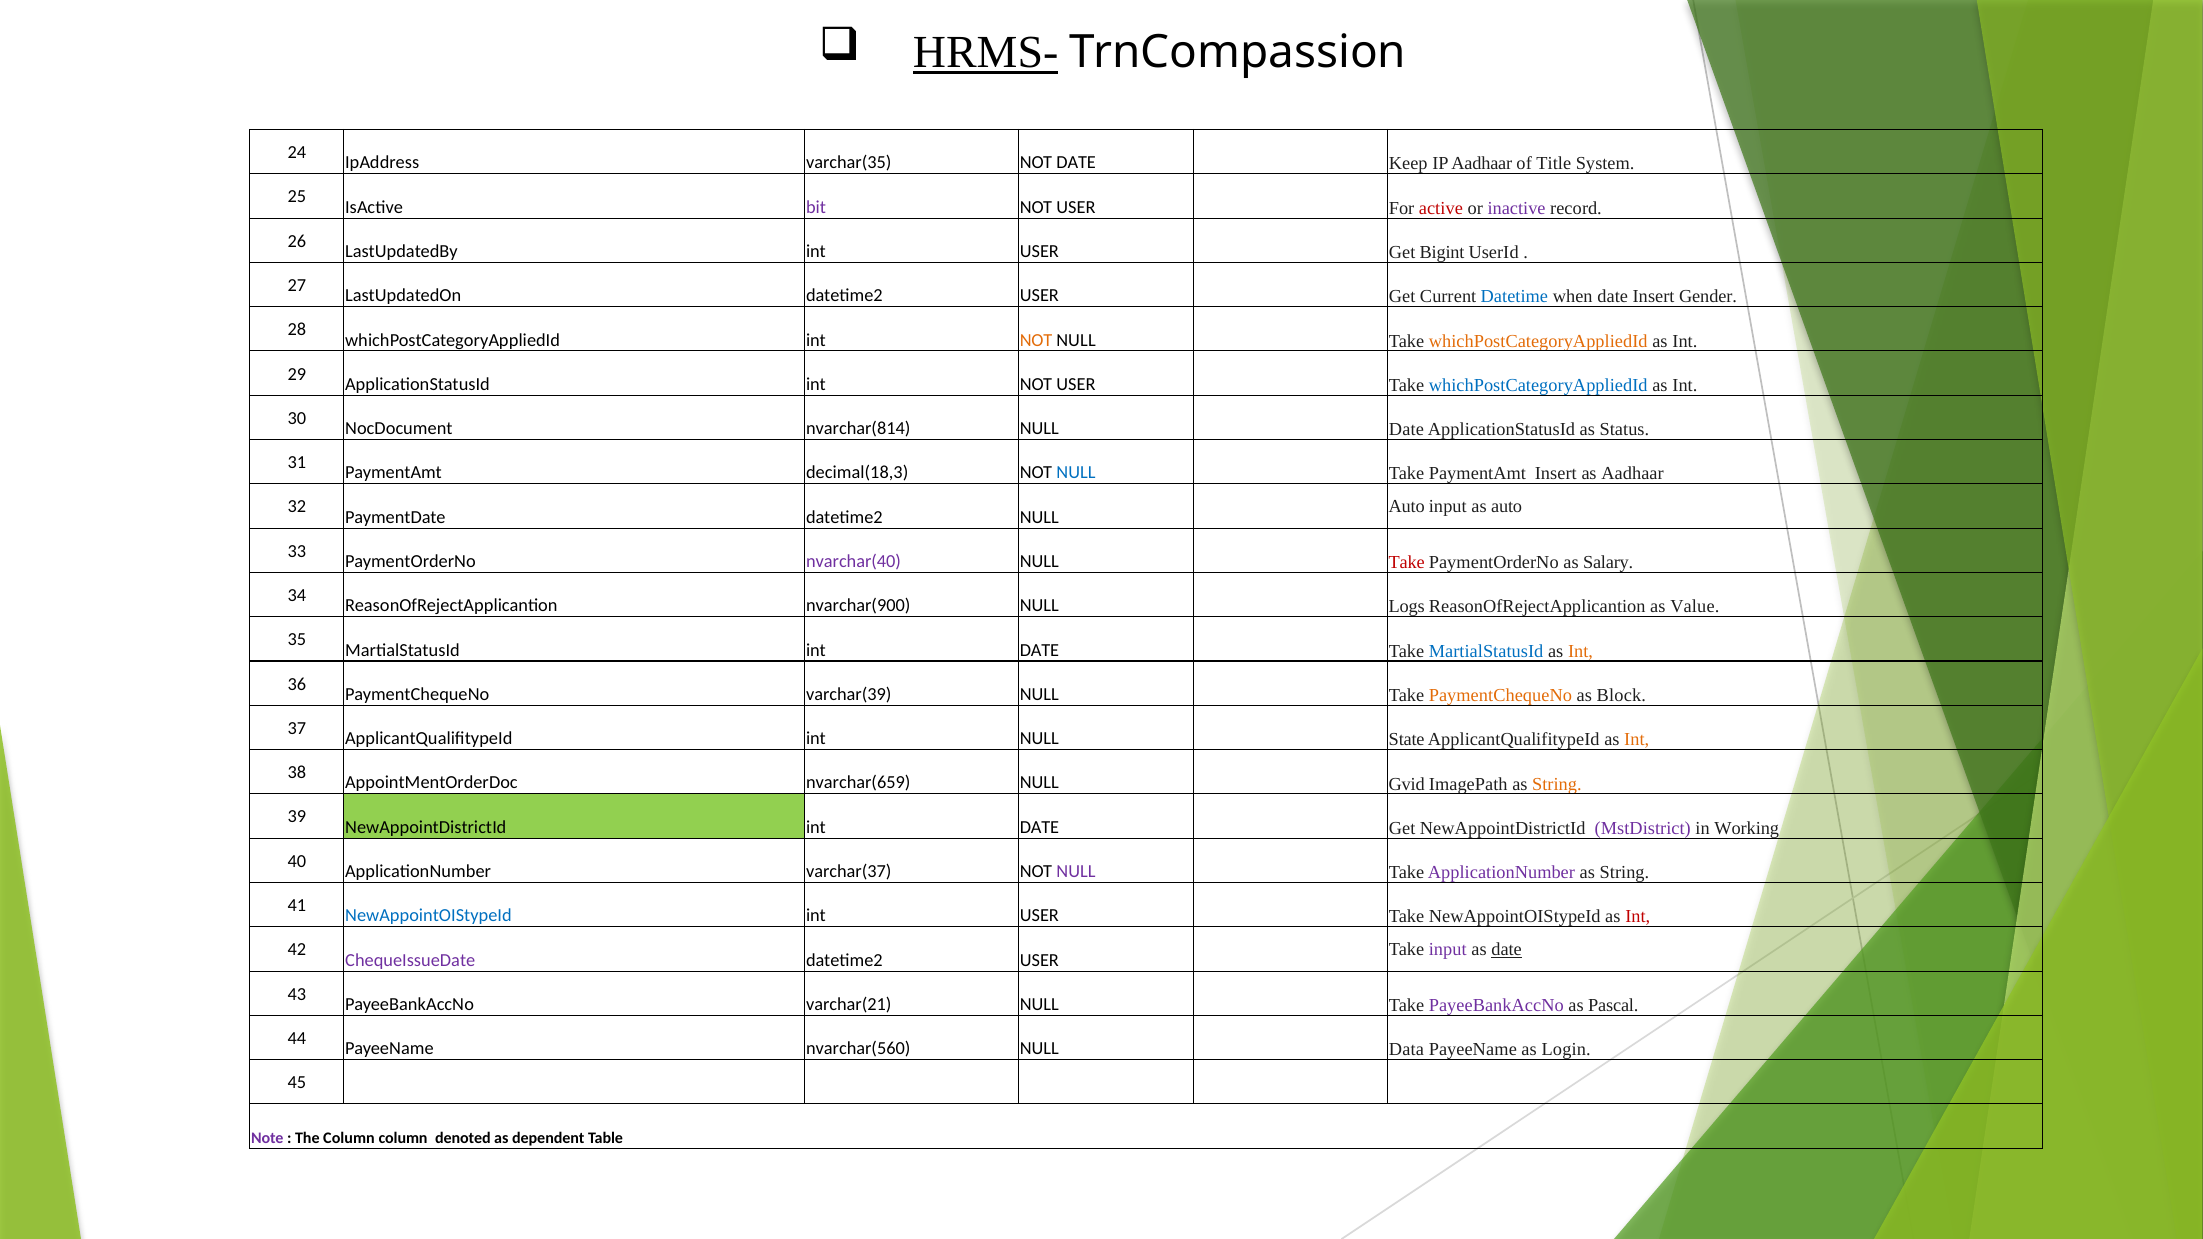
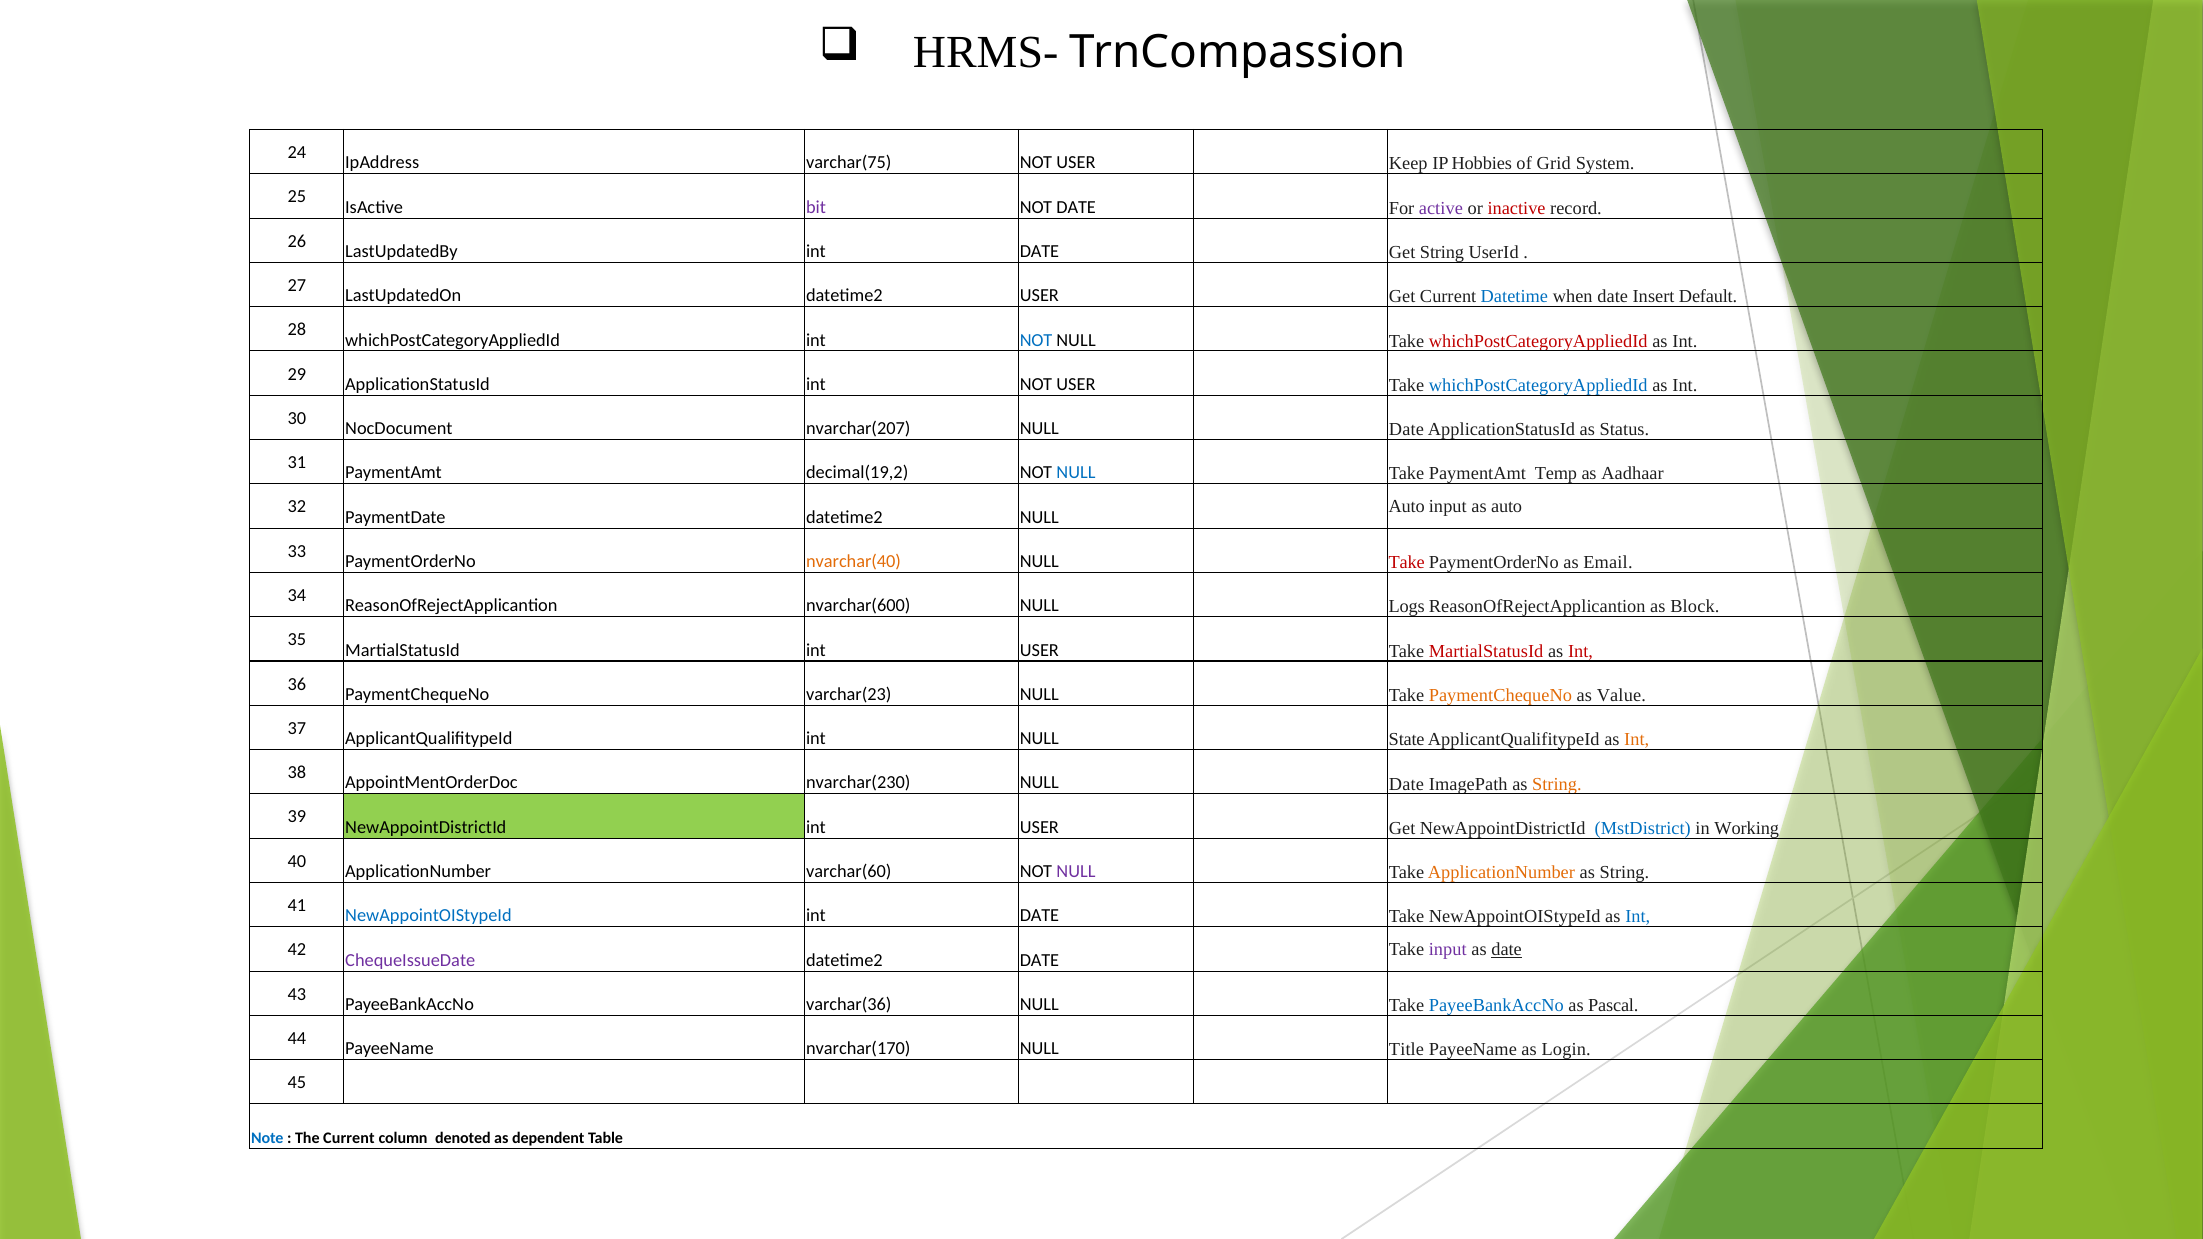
HRMS- underline: present -> none
varchar(35: varchar(35 -> varchar(75
DATE at (1076, 163): DATE -> USER
IP Aadhaar: Aadhaar -> Hobbies
Title: Title -> Grid
USER at (1076, 207): USER -> DATE
active colour: red -> purple
inactive colour: purple -> red
LastUpdatedBy int USER: USER -> DATE
Get Bigint: Bigint -> String
Gender: Gender -> Default
NOT at (1036, 340) colour: orange -> blue
whichPostCategoryAppliedId at (1538, 341) colour: orange -> red
nvarchar(814: nvarchar(814 -> nvarchar(207
decimal(18,3: decimal(18,3 -> decimal(19,2
PaymentAmt Insert: Insert -> Temp
nvarchar(40 colour: purple -> orange
Salary: Salary -> Email
nvarchar(900: nvarchar(900 -> nvarchar(600
Value: Value -> Block
MartialStatusId int DATE: DATE -> USER
MartialStatusId at (1486, 651) colour: blue -> red
Int at (1580, 651) colour: orange -> red
varchar(39: varchar(39 -> varchar(23
Block: Block -> Value
nvarchar(659: nvarchar(659 -> nvarchar(230
Gvid at (1407, 784): Gvid -> Date
NewAppointDistrictId int DATE: DATE -> USER
MstDistrict colour: purple -> blue
varchar(37: varchar(37 -> varchar(60
ApplicationNumber at (1501, 873) colour: purple -> orange
USER at (1039, 916): USER -> DATE
Int at (1638, 917) colour: red -> blue
USER at (1039, 960): USER -> DATE
varchar(21: varchar(21 -> varchar(36
PayeeBankAccNo at (1496, 1006) colour: purple -> blue
nvarchar(560: nvarchar(560 -> nvarchar(170
Data: Data -> Title
Note colour: purple -> blue
The Column: Column -> Current
